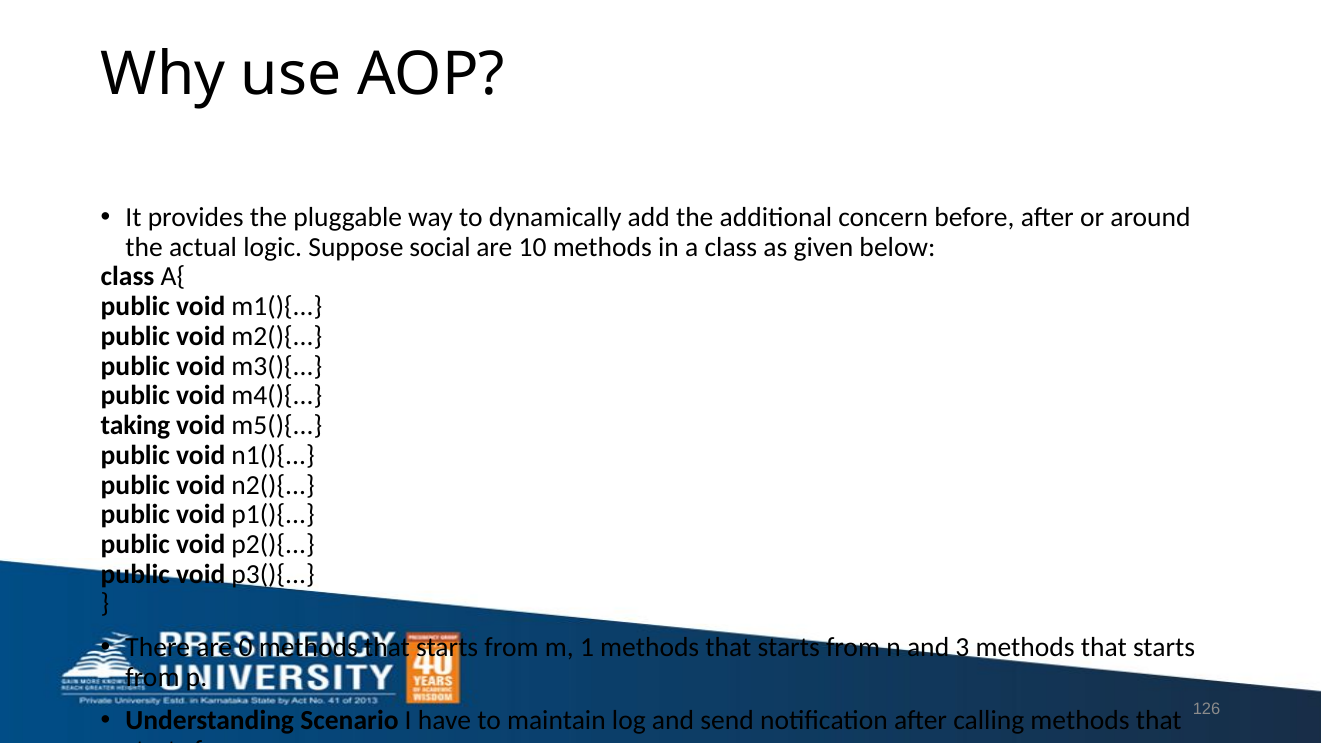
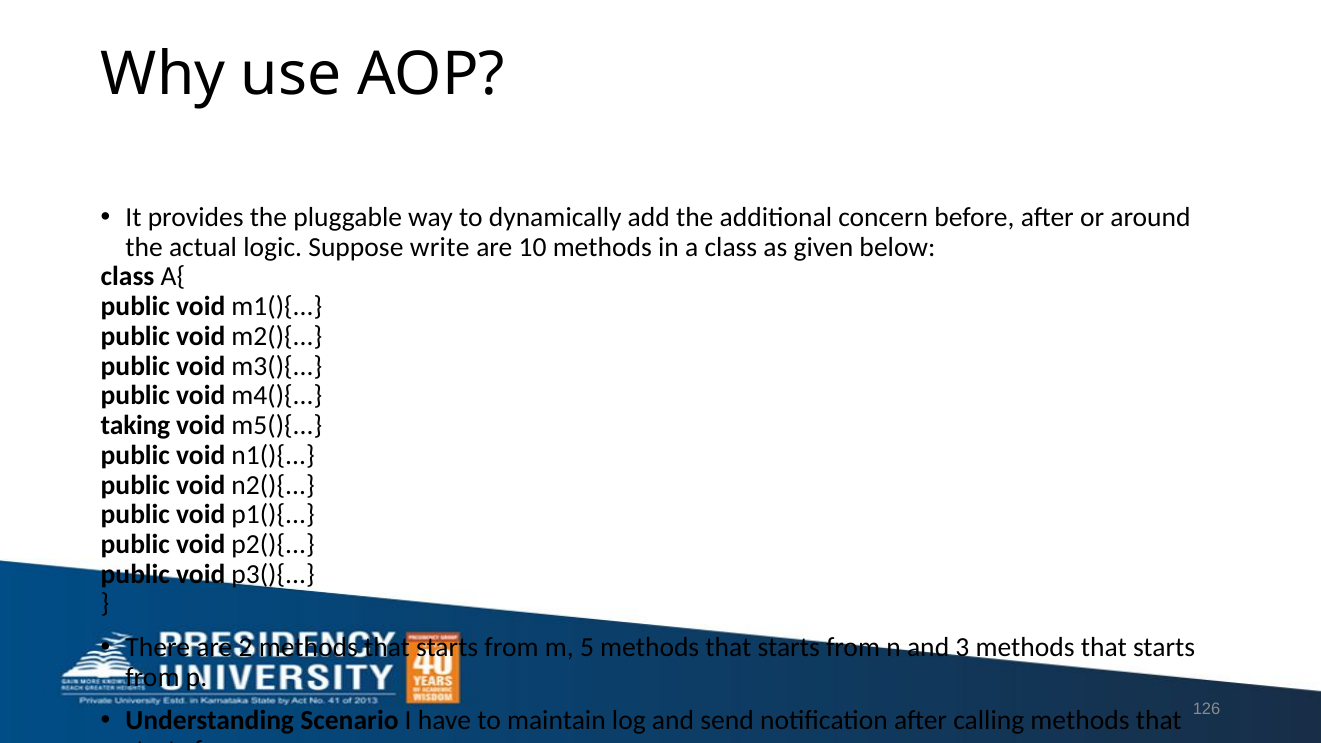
Suppose social: social -> write
0: 0 -> 2
m 1: 1 -> 5
